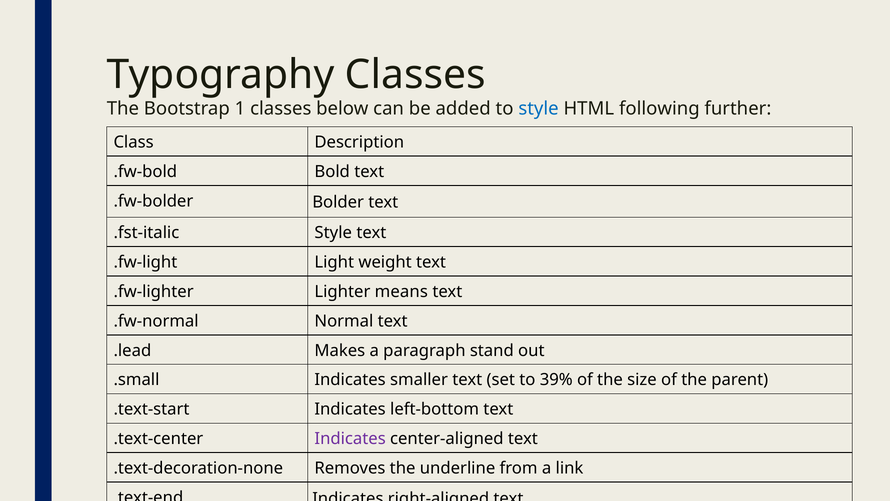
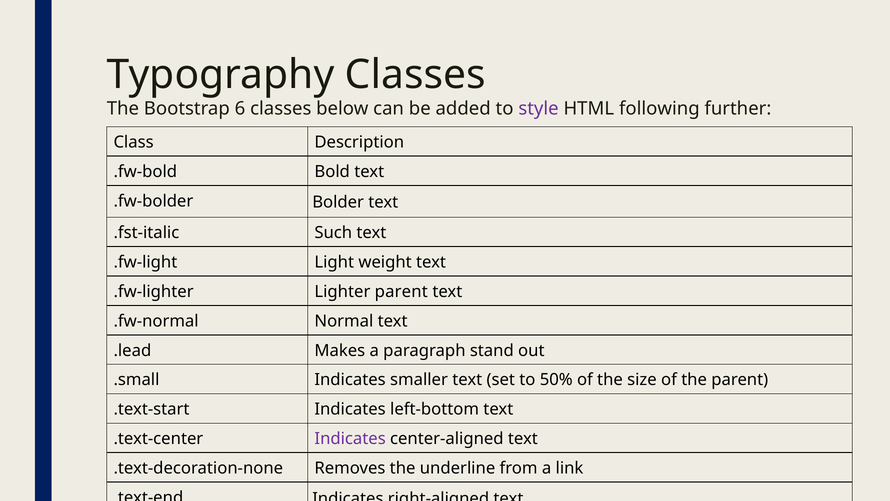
1: 1 -> 6
style at (539, 109) colour: blue -> purple
.fst-italic Style: Style -> Such
Lighter means: means -> parent
39%: 39% -> 50%
